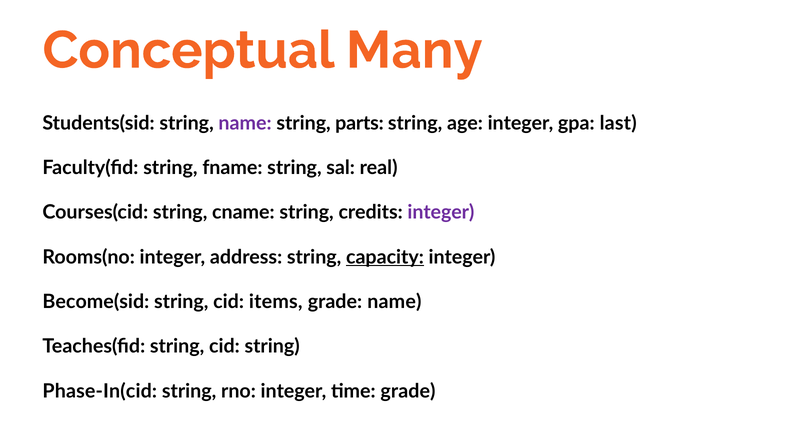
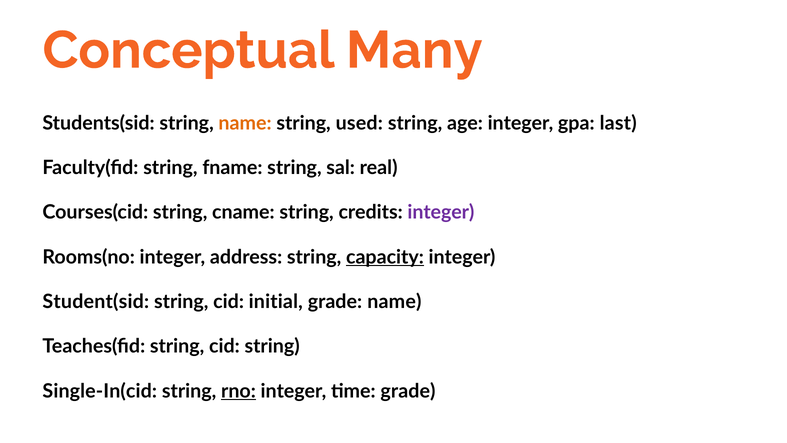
name at (245, 123) colour: purple -> orange
parts: parts -> used
Become(sid: Become(sid -> Student(sid
items: items -> initial
Phase-In(cid: Phase-In(cid -> Single-In(cid
rno underline: none -> present
